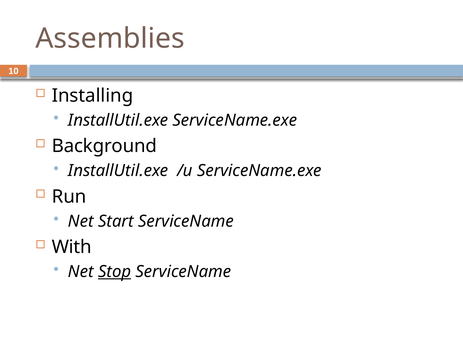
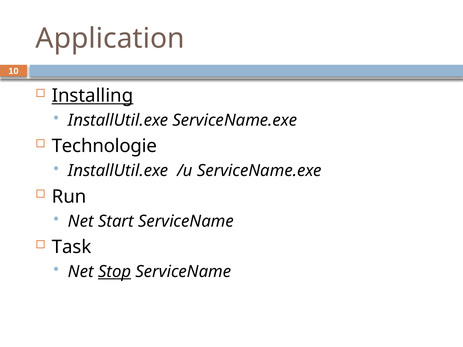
Assemblies: Assemblies -> Application
Installing underline: none -> present
Background: Background -> Technologie
With: With -> Task
